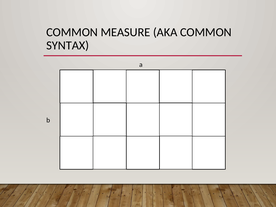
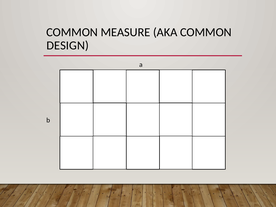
SYNTAX: SYNTAX -> DESIGN
